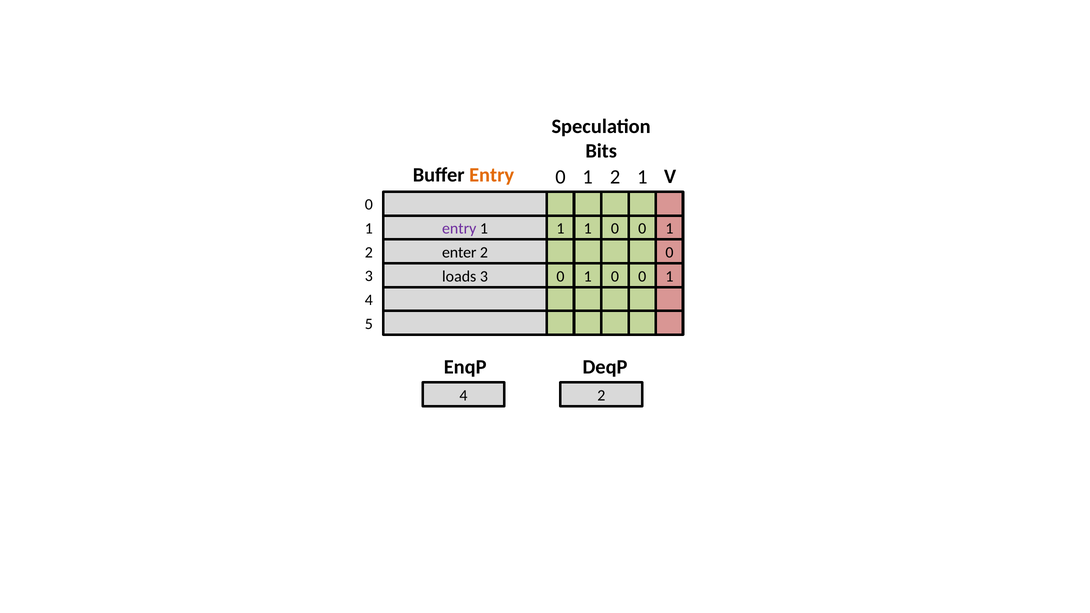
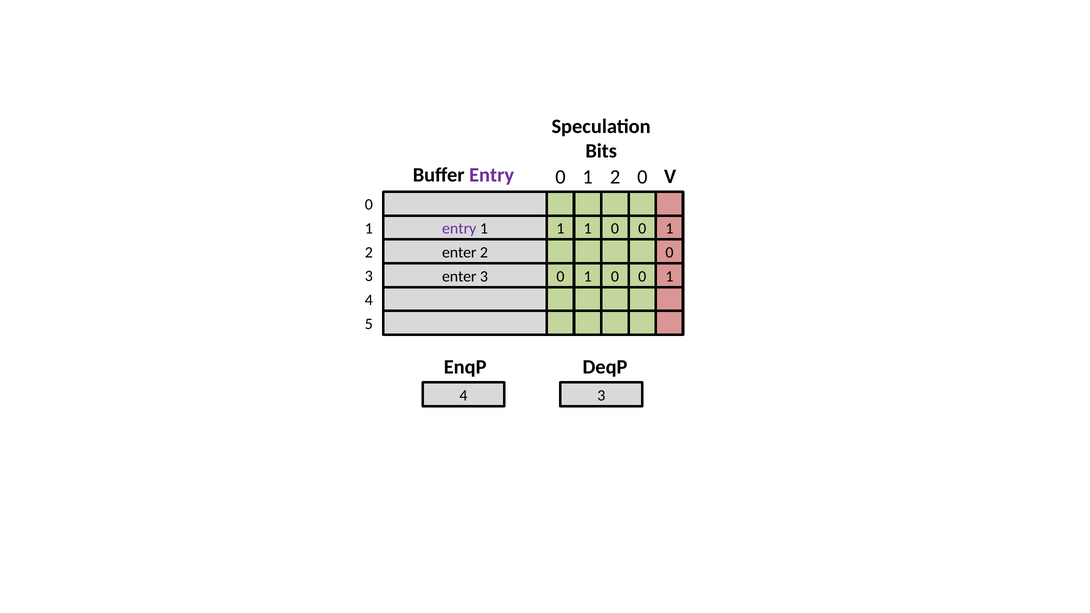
Entry at (492, 175) colour: orange -> purple
2 1: 1 -> 0
loads at (459, 276): loads -> enter
4 2: 2 -> 3
